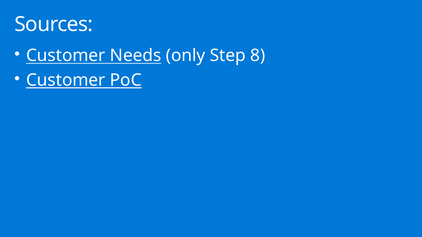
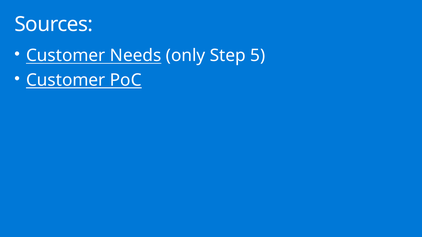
8: 8 -> 5
